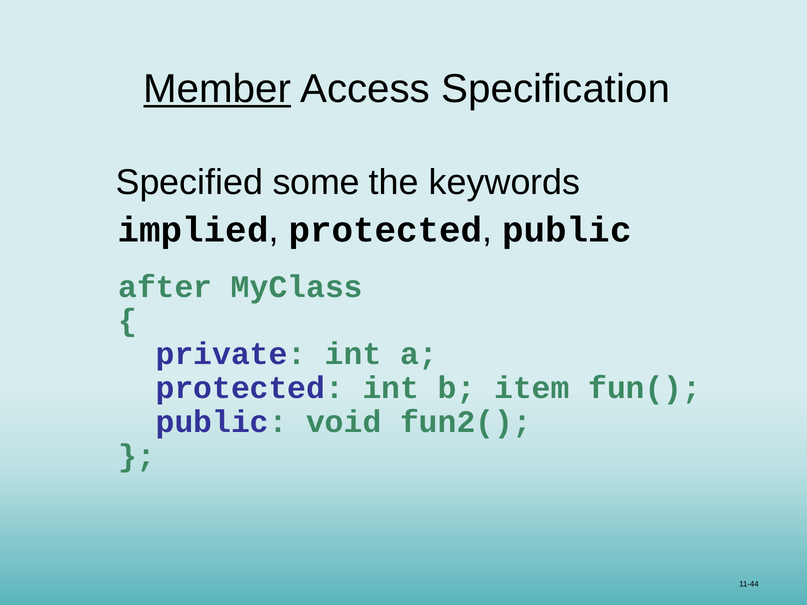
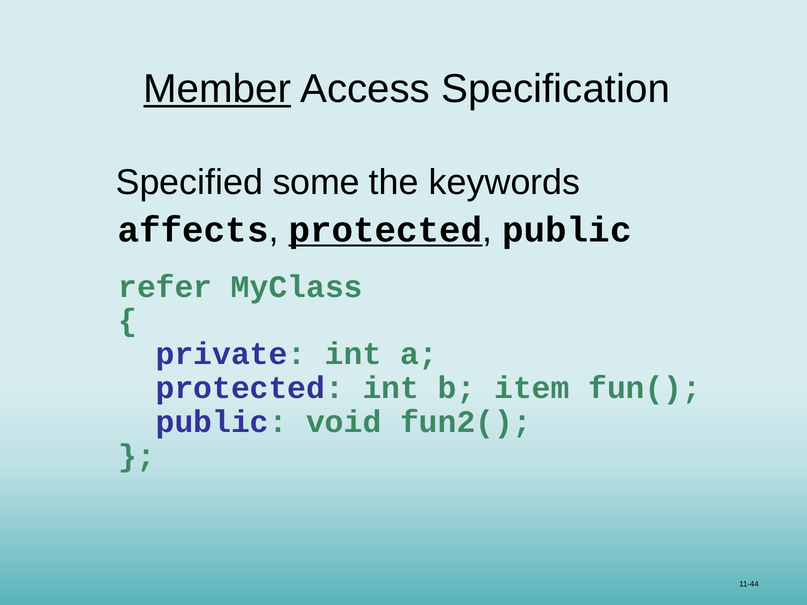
implied: implied -> affects
protected at (385, 230) underline: none -> present
after: after -> refer
